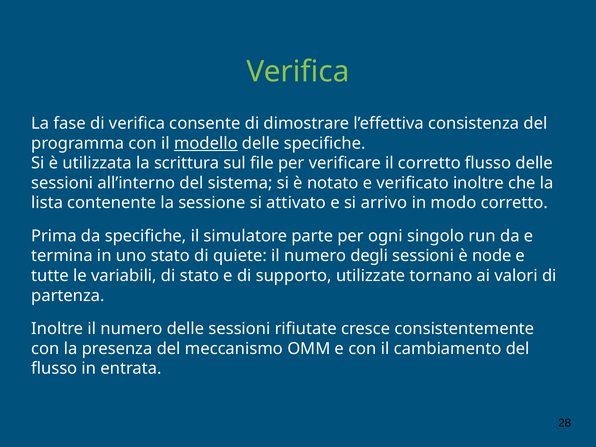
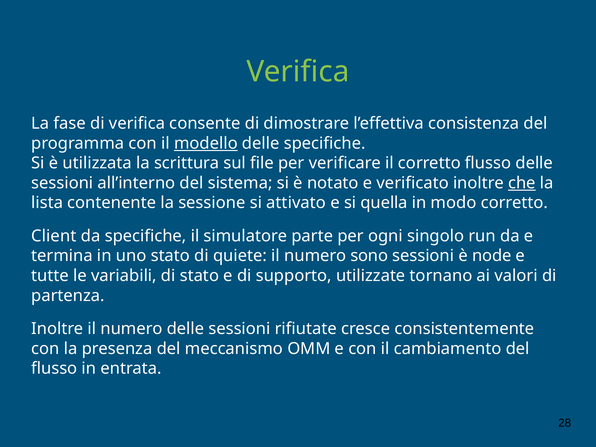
che underline: none -> present
arrivo: arrivo -> quella
Prima: Prima -> Client
degli: degli -> sono
